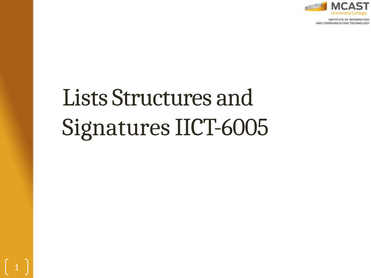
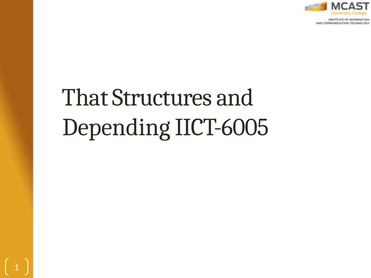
Lists: Lists -> That
Signatures: Signatures -> Depending
